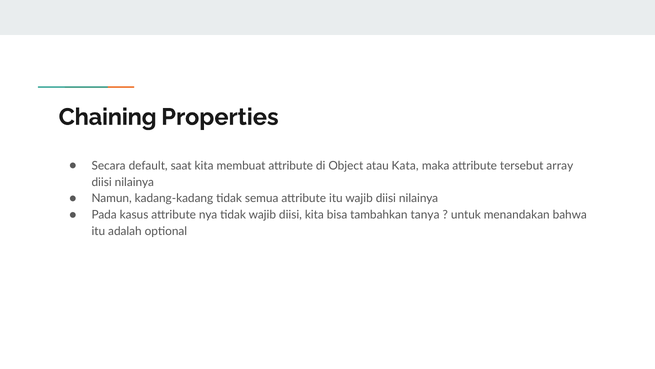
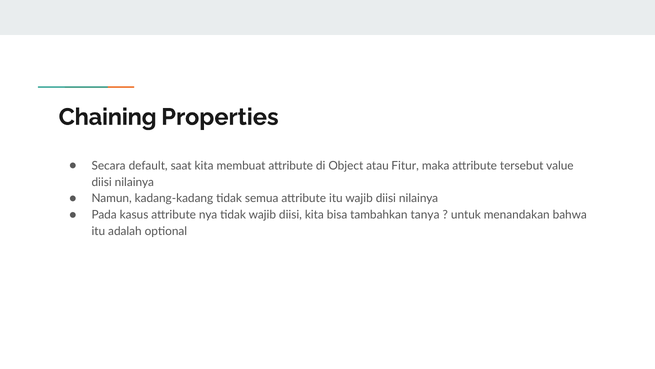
Kata: Kata -> Fitur
array: array -> value
